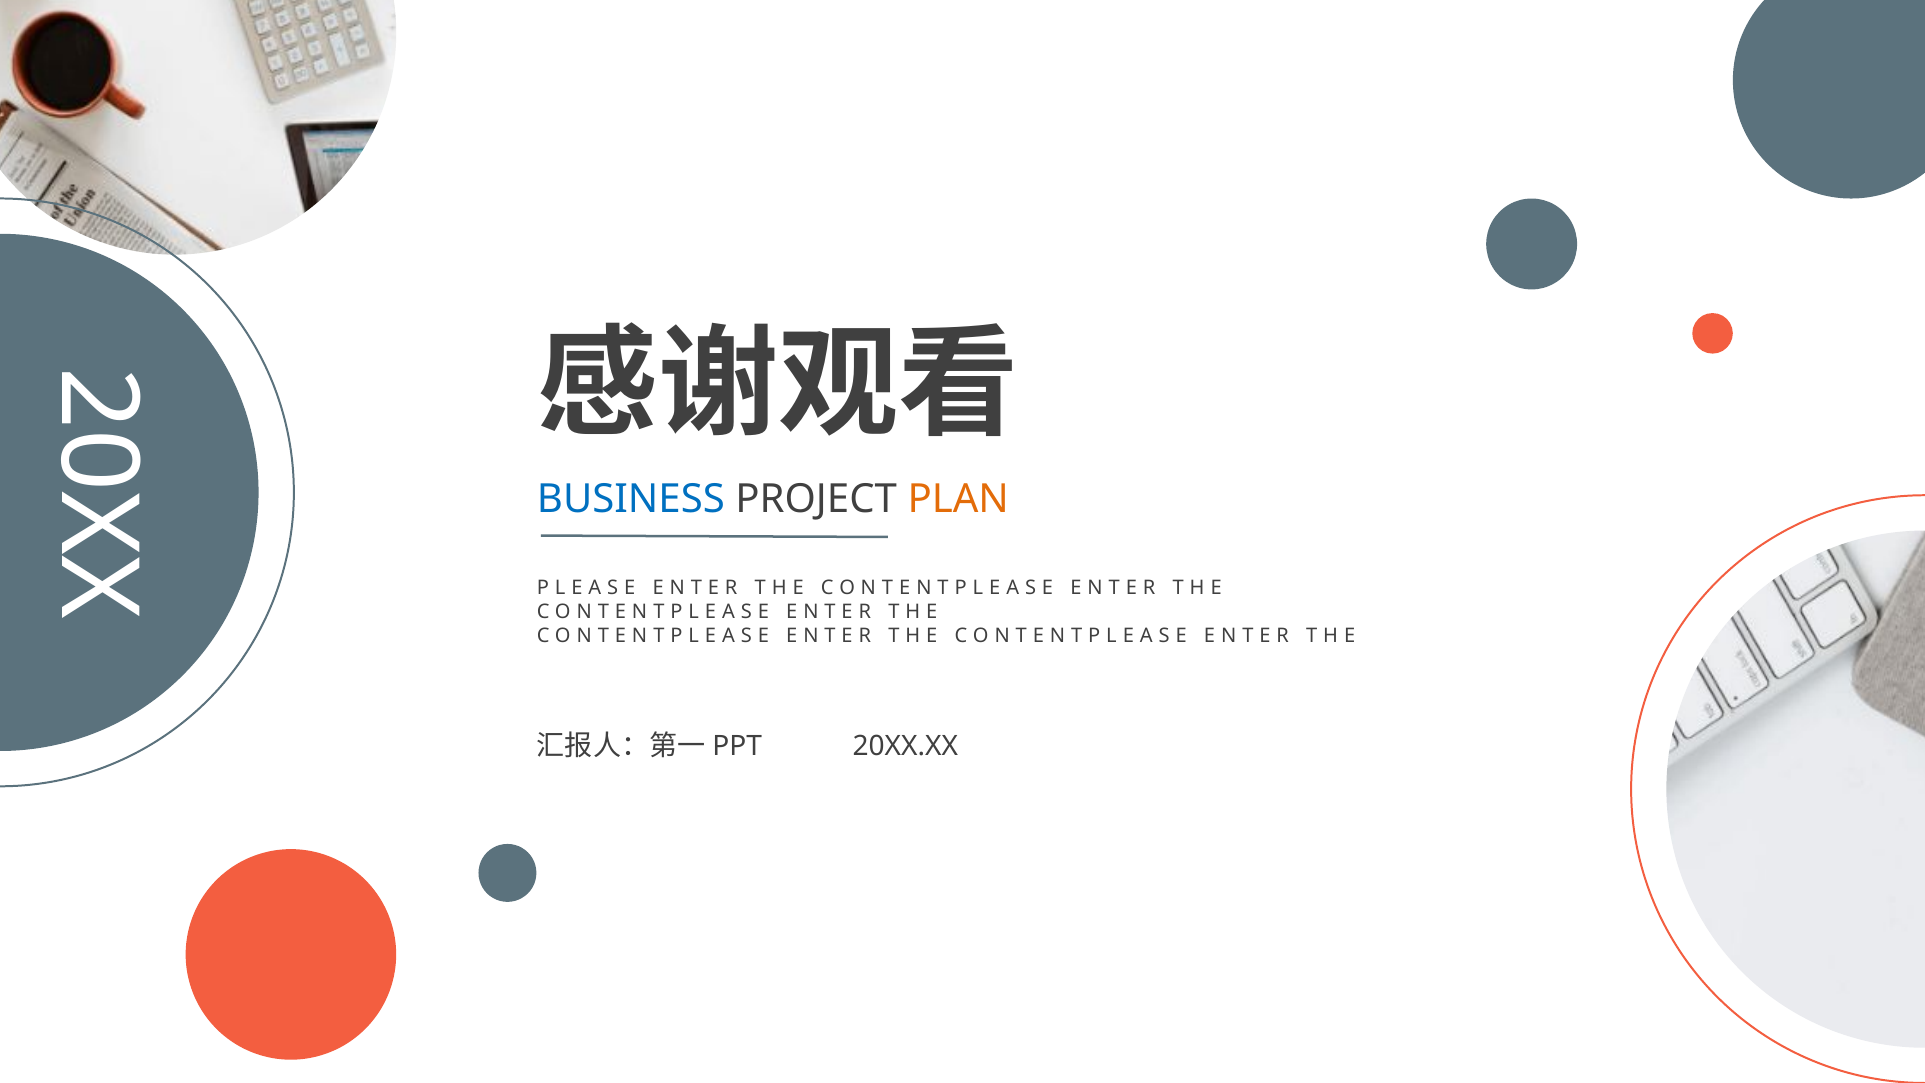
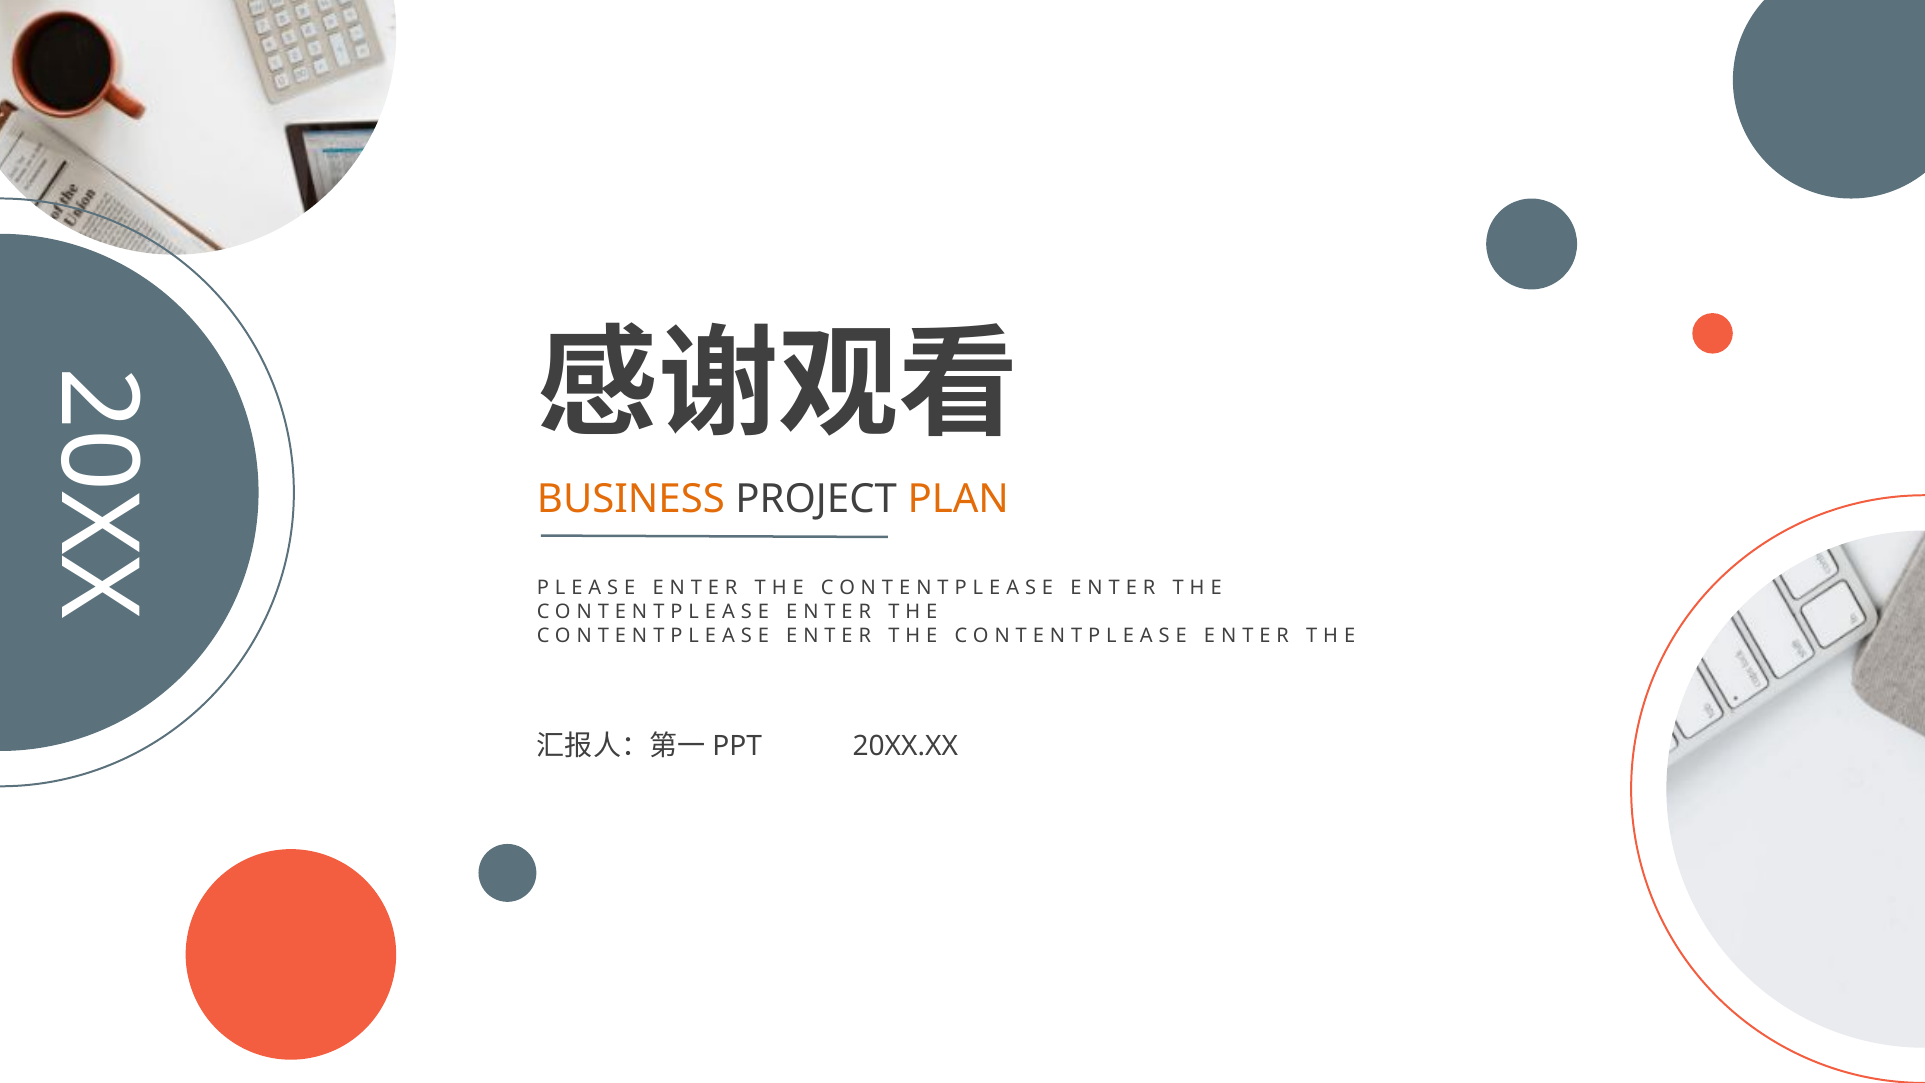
BUSINESS colour: blue -> orange
